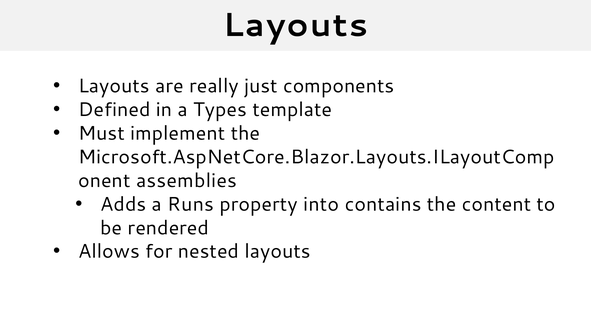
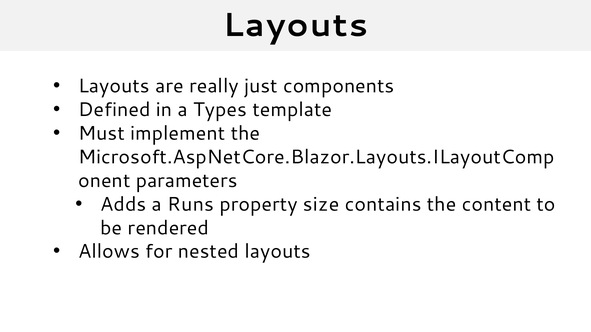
assemblies: assemblies -> parameters
into: into -> size
